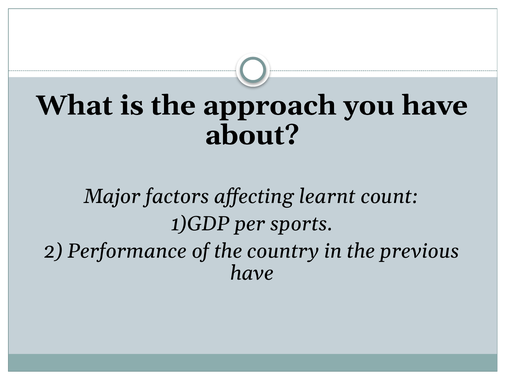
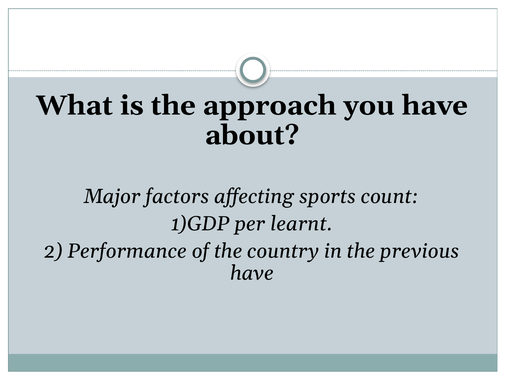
learnt: learnt -> sports
sports: sports -> learnt
